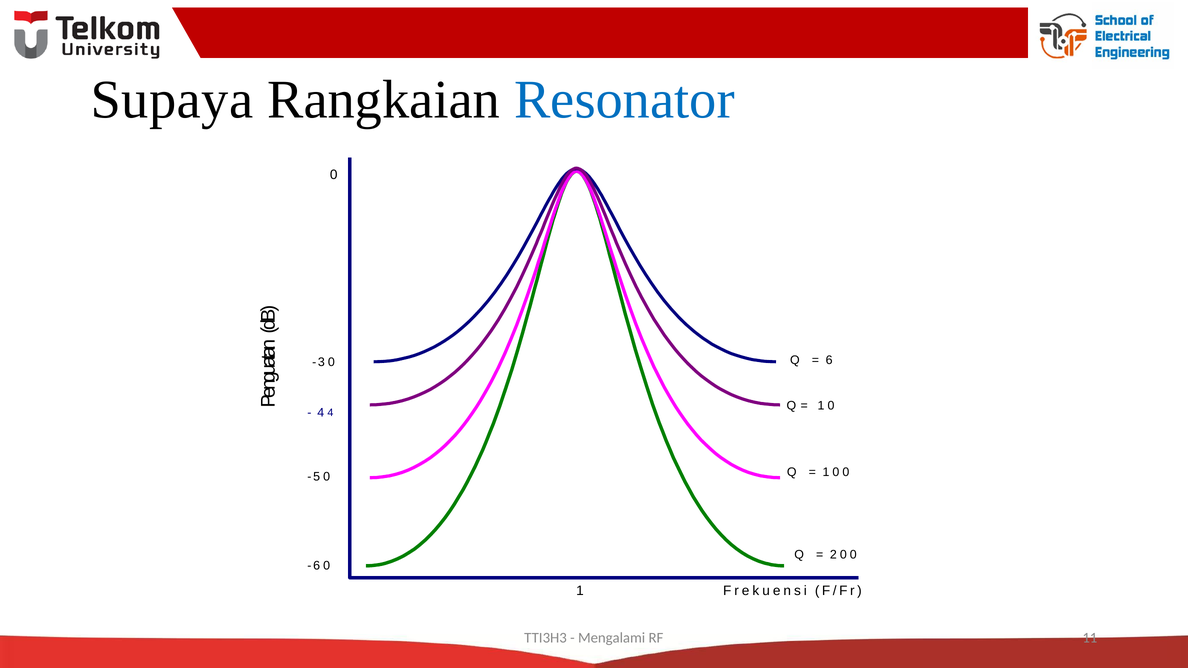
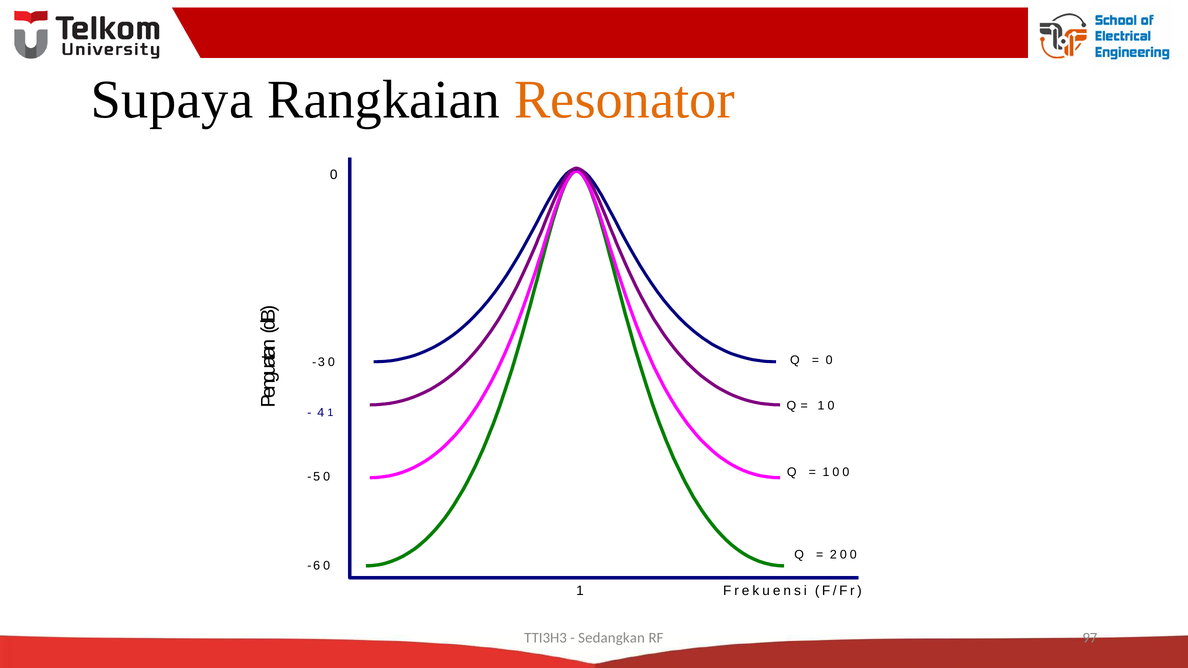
Resonator colour: blue -> orange
6 at (829, 360): 6 -> 0
4 at (330, 413): 4 -> 1
Mengalami: Mengalami -> Sedangkan
11: 11 -> 97
